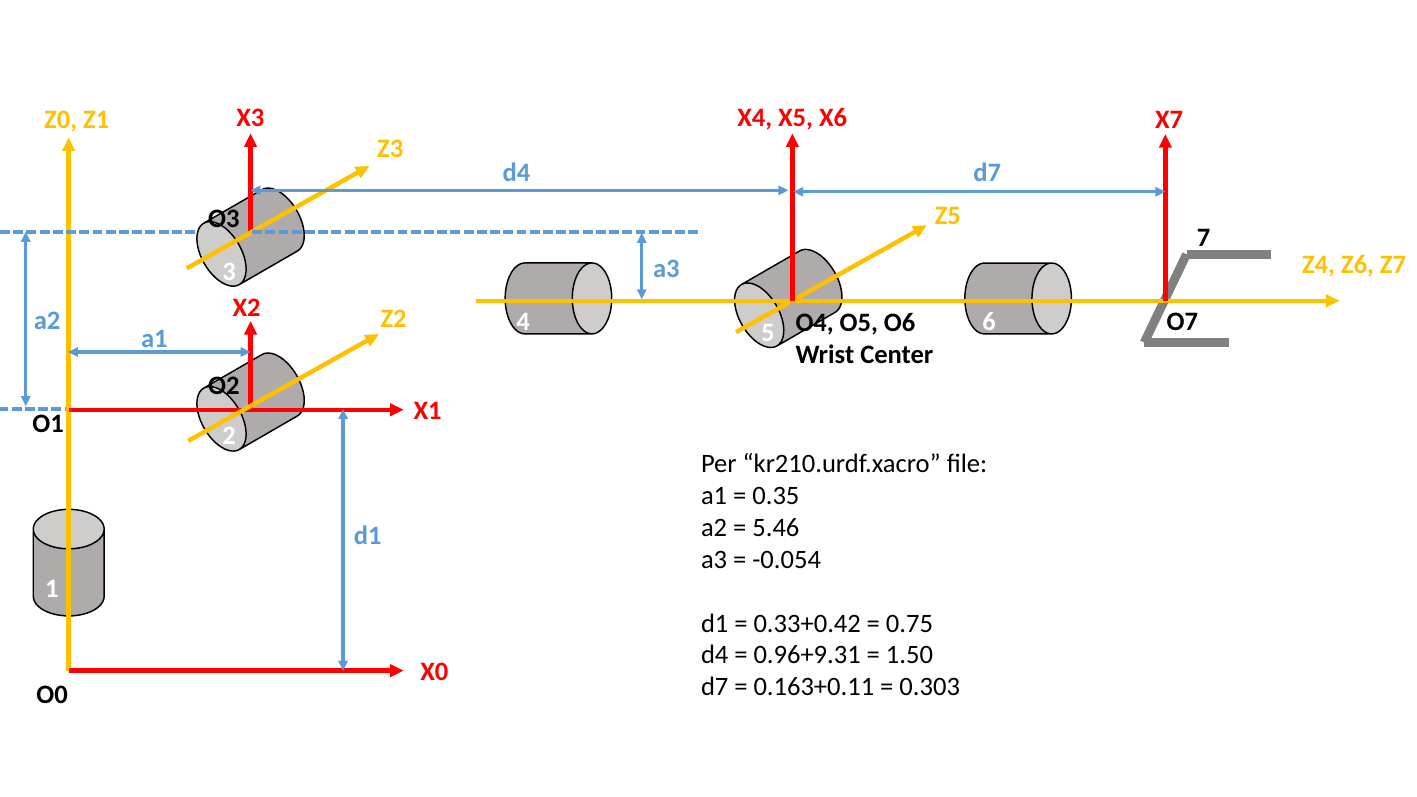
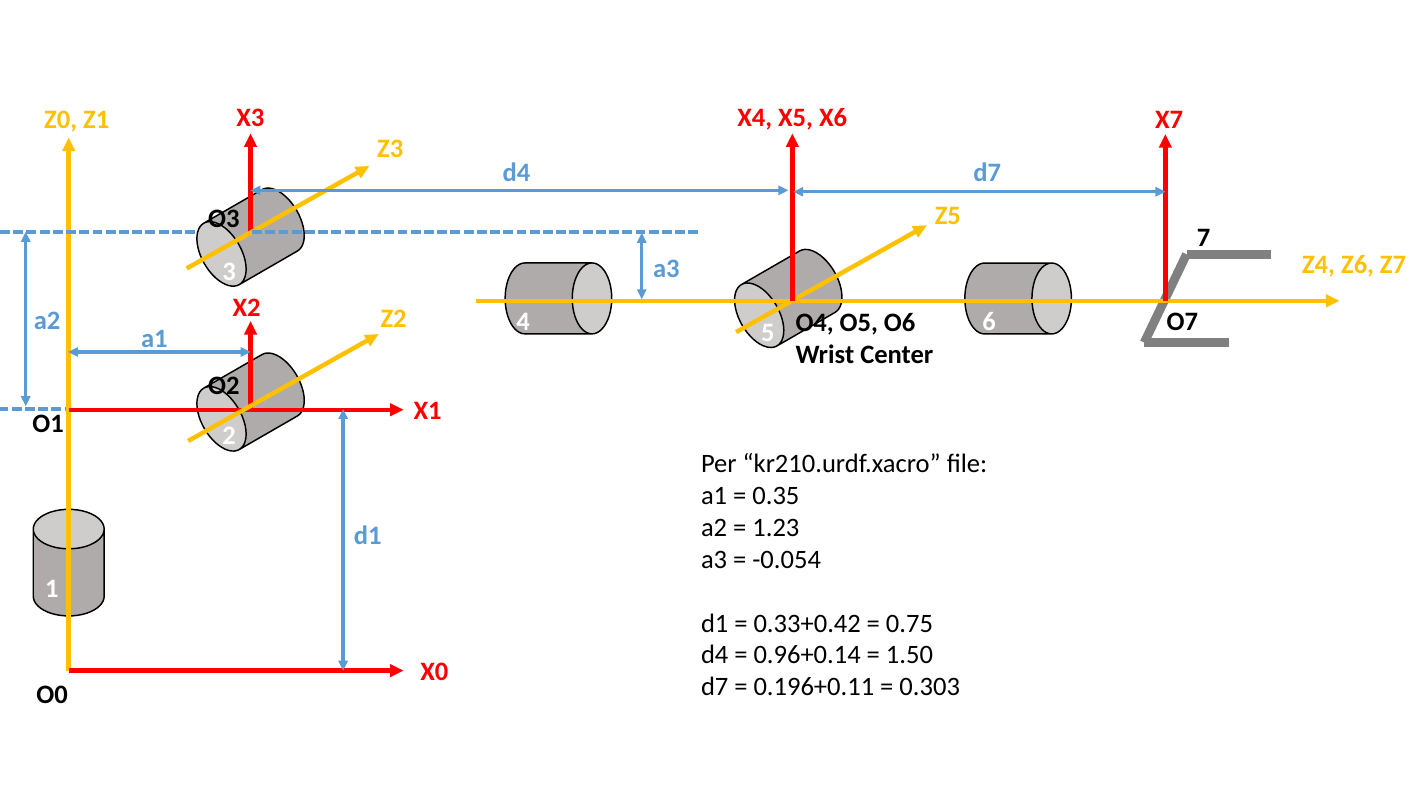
5.46: 5.46 -> 1.23
0.96+9.31: 0.96+9.31 -> 0.96+0.14
0.163+0.11: 0.163+0.11 -> 0.196+0.11
